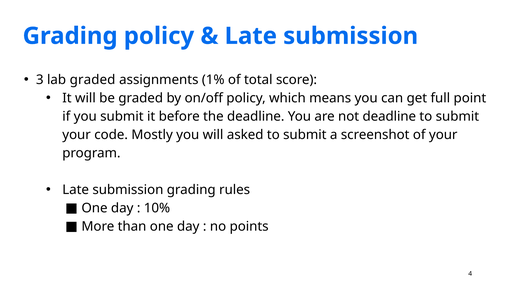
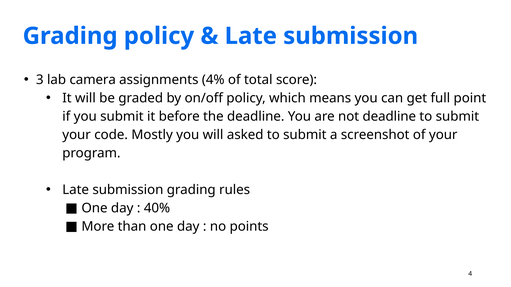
lab graded: graded -> camera
1%: 1% -> 4%
10%: 10% -> 40%
